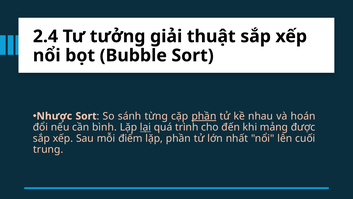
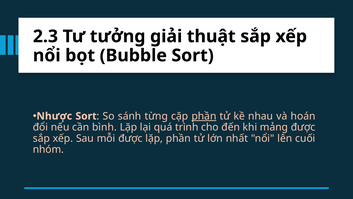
2.4: 2.4 -> 2.3
lại underline: present -> none
mỗi điểm: điểm -> được
trung: trung -> nhóm
